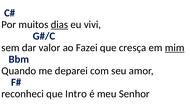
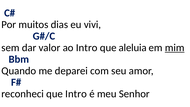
dias underline: present -> none
ao Fazei: Fazei -> Intro
cresça: cresça -> aleluia
